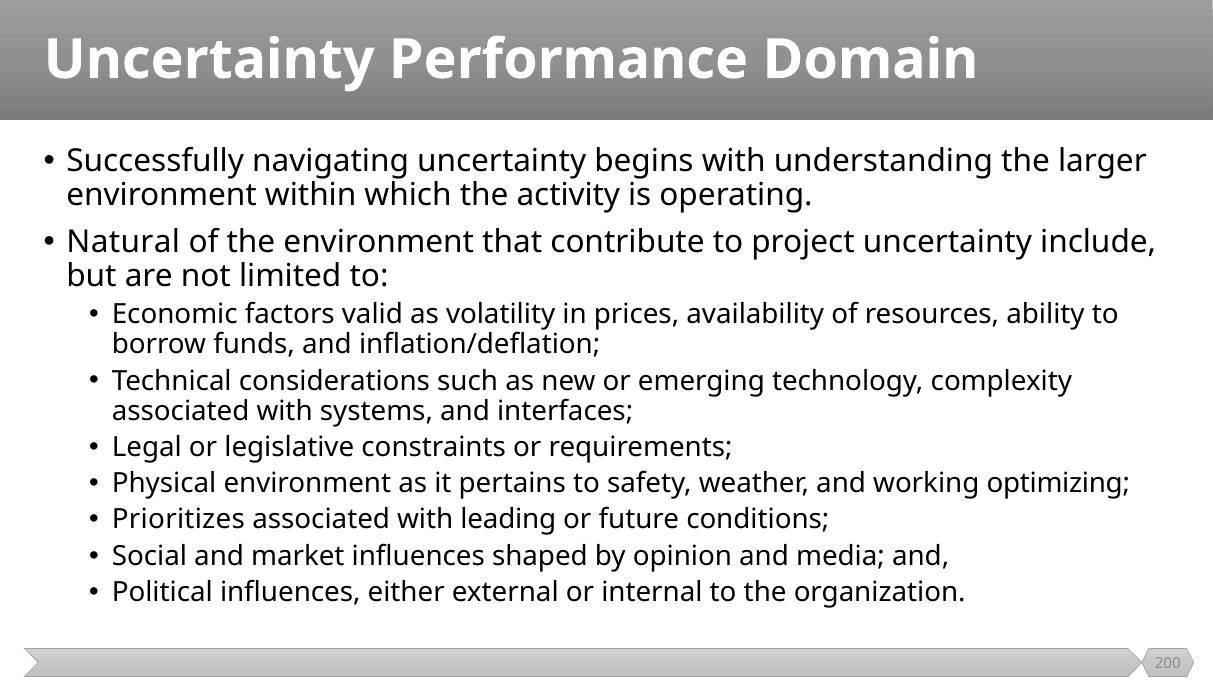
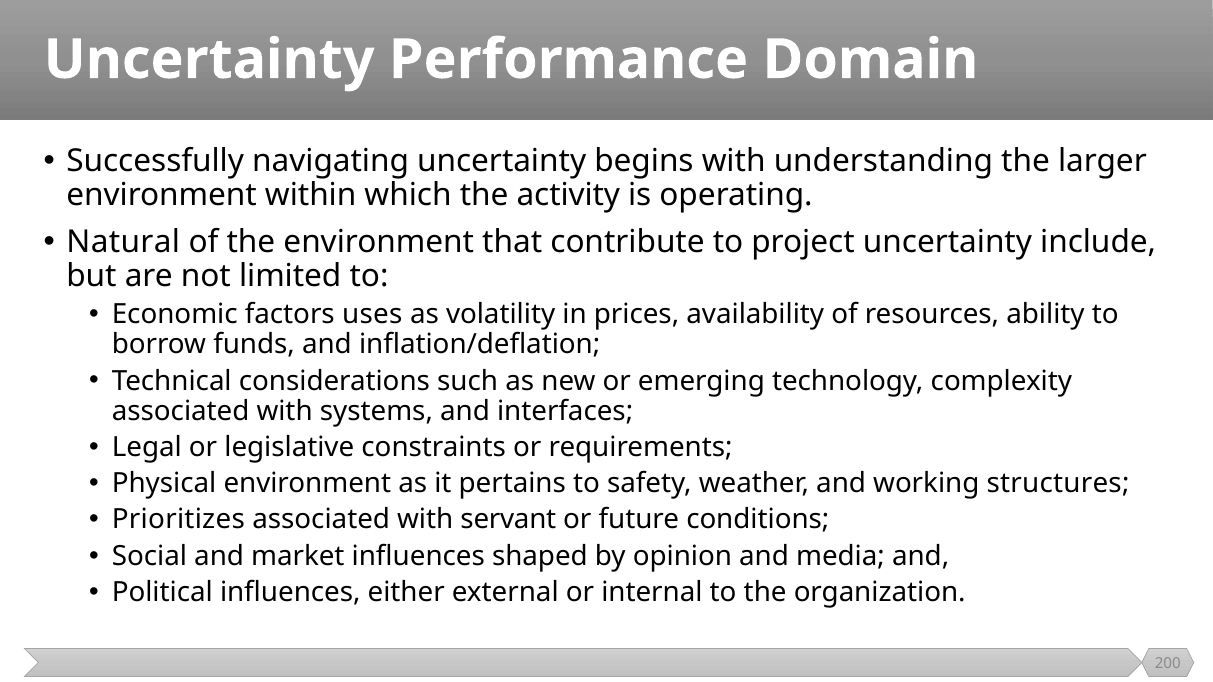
valid: valid -> uses
optimizing: optimizing -> structures
leading: leading -> servant
